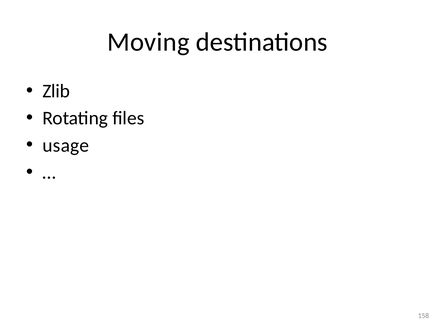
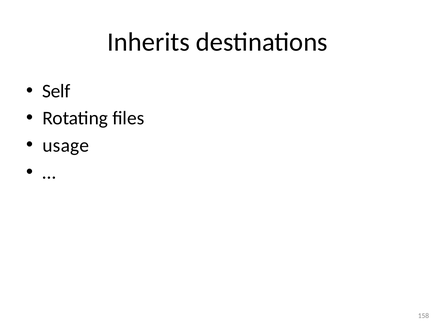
Moving: Moving -> Inherits
Zlib: Zlib -> Self
